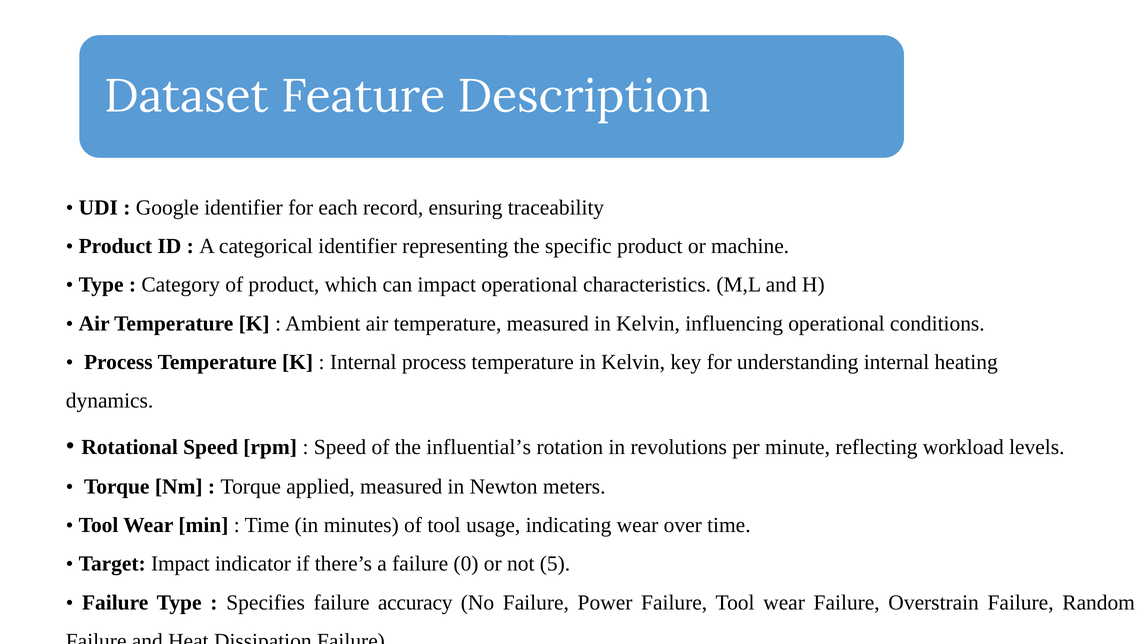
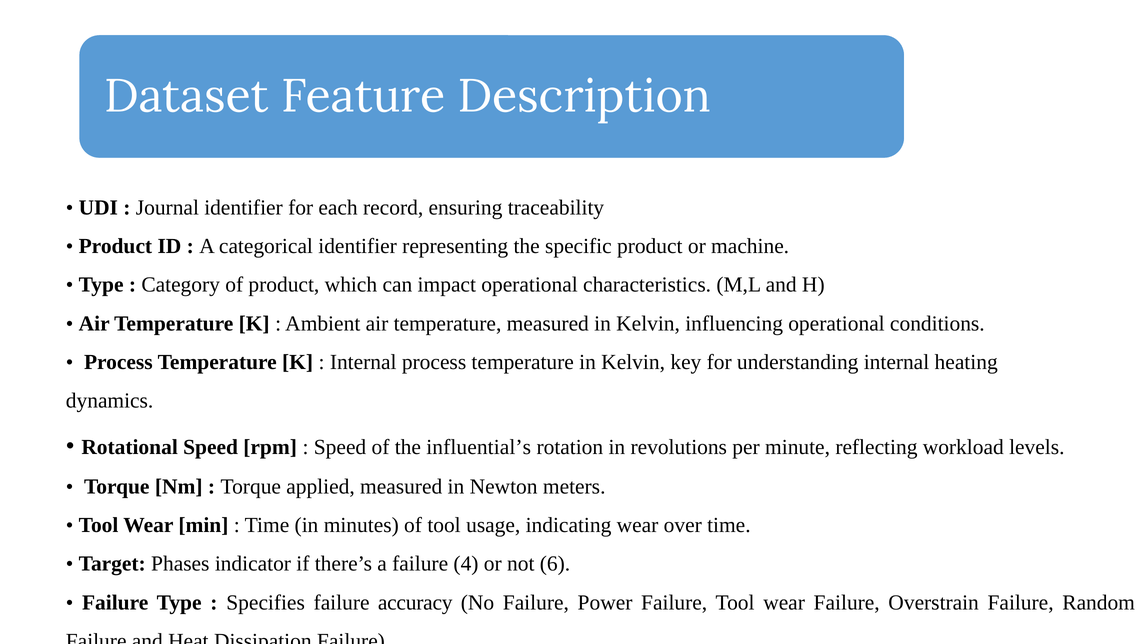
Google: Google -> Journal
Target Impact: Impact -> Phases
0: 0 -> 4
5: 5 -> 6
